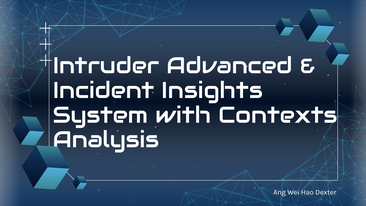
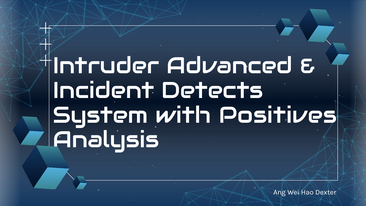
Insights: Insights -> Detects
Contexts: Contexts -> Positives
